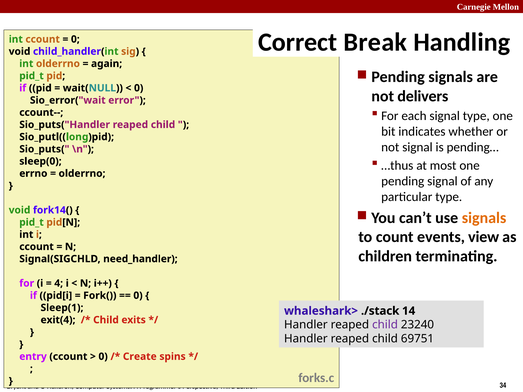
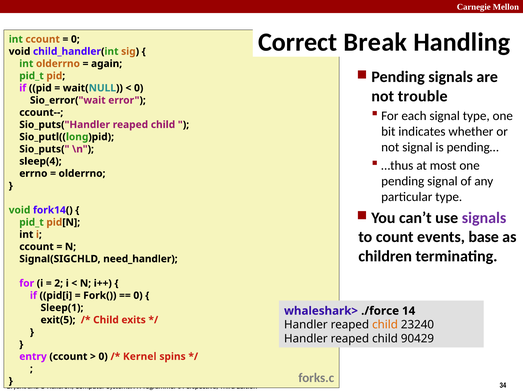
delivers: delivers -> trouble
sleep(0: sleep(0 -> sleep(4
signals at (484, 218) colour: orange -> purple
view: view -> base
4: 4 -> 2
./stack: ./stack -> ./force
exit(4: exit(4 -> exit(5
child at (385, 325) colour: purple -> orange
69751: 69751 -> 90429
Create: Create -> Kernel
